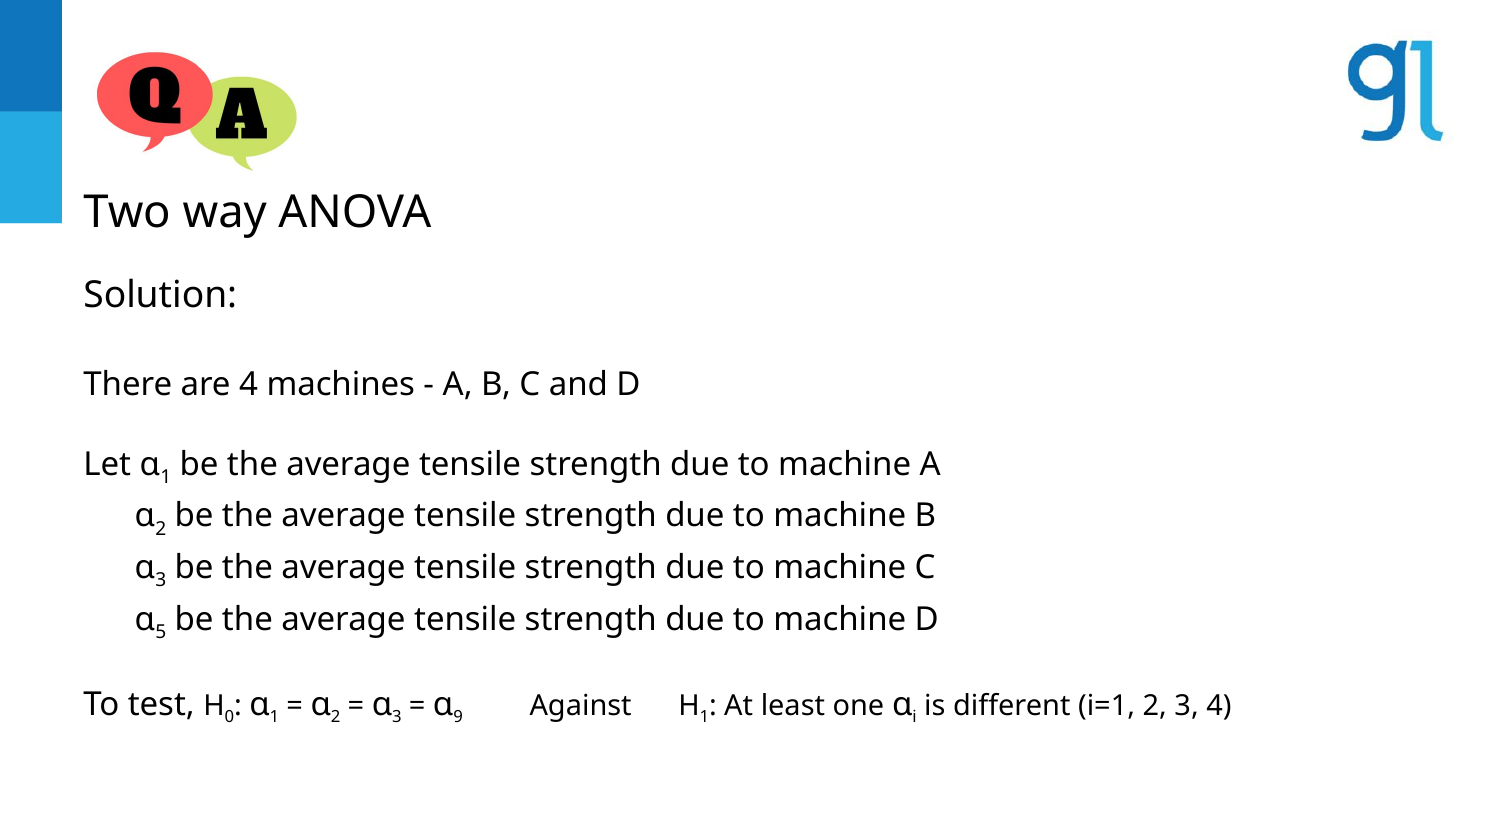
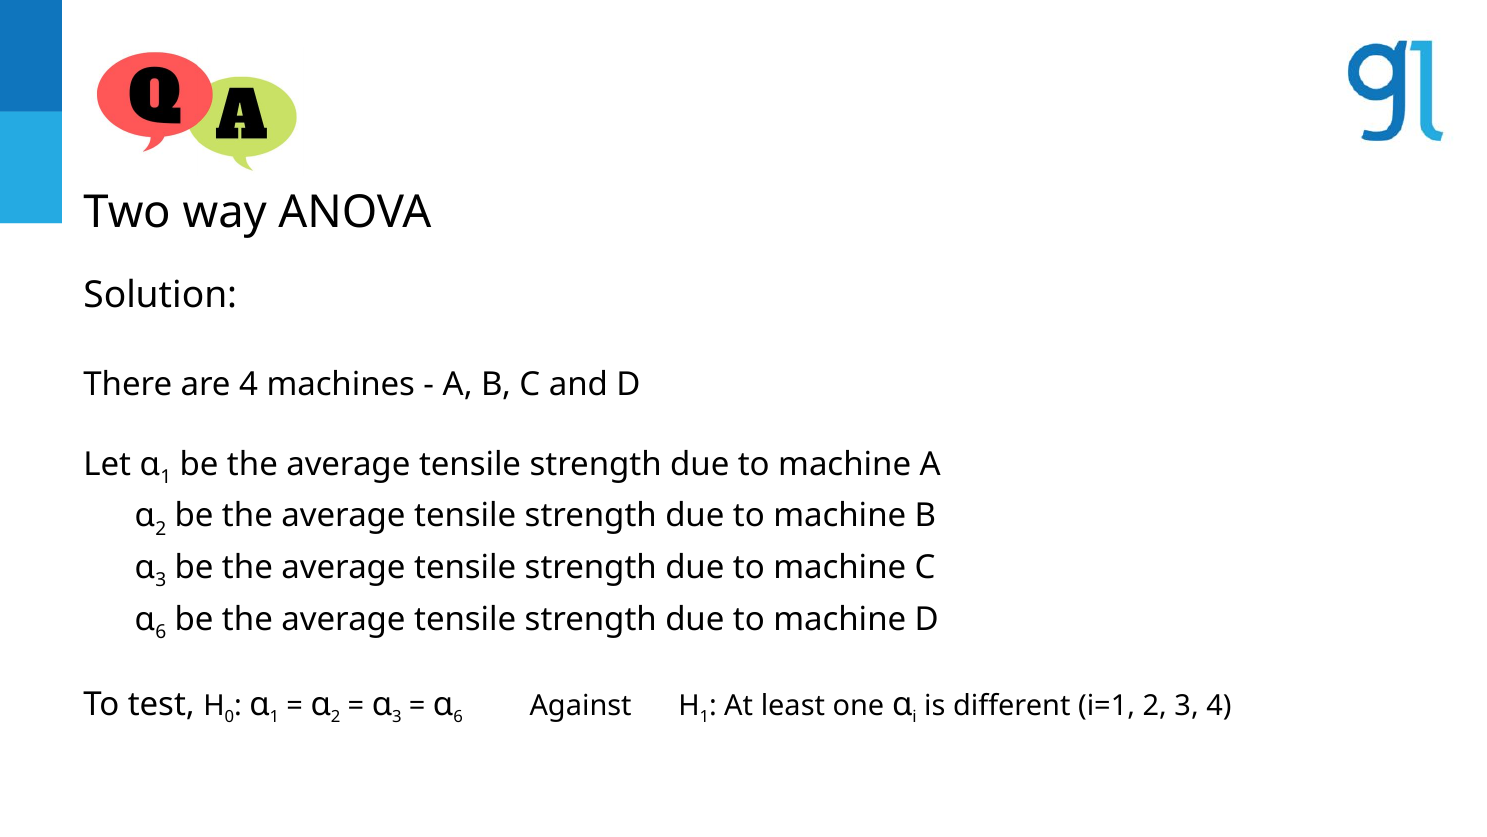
5 at (161, 632): 5 -> 6
9 at (458, 716): 9 -> 6
